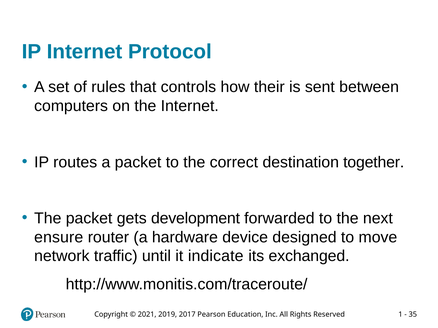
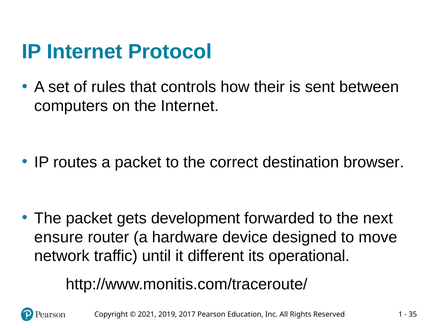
together: together -> browser
indicate: indicate -> different
exchanged: exchanged -> operational
